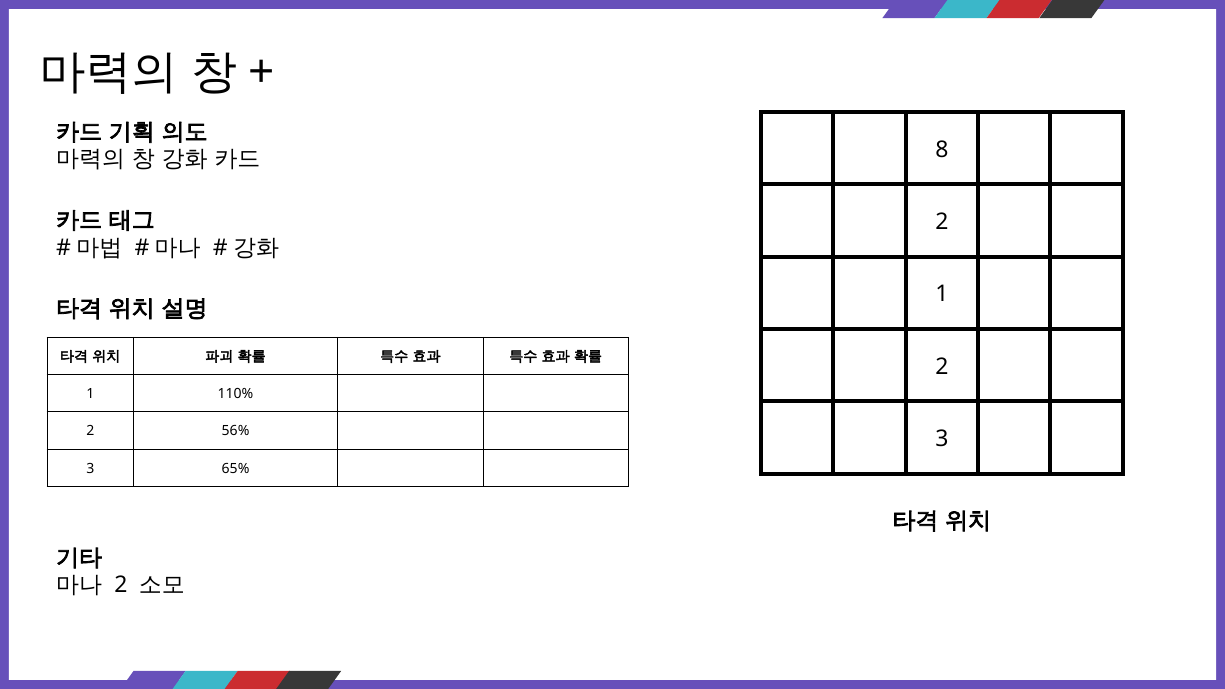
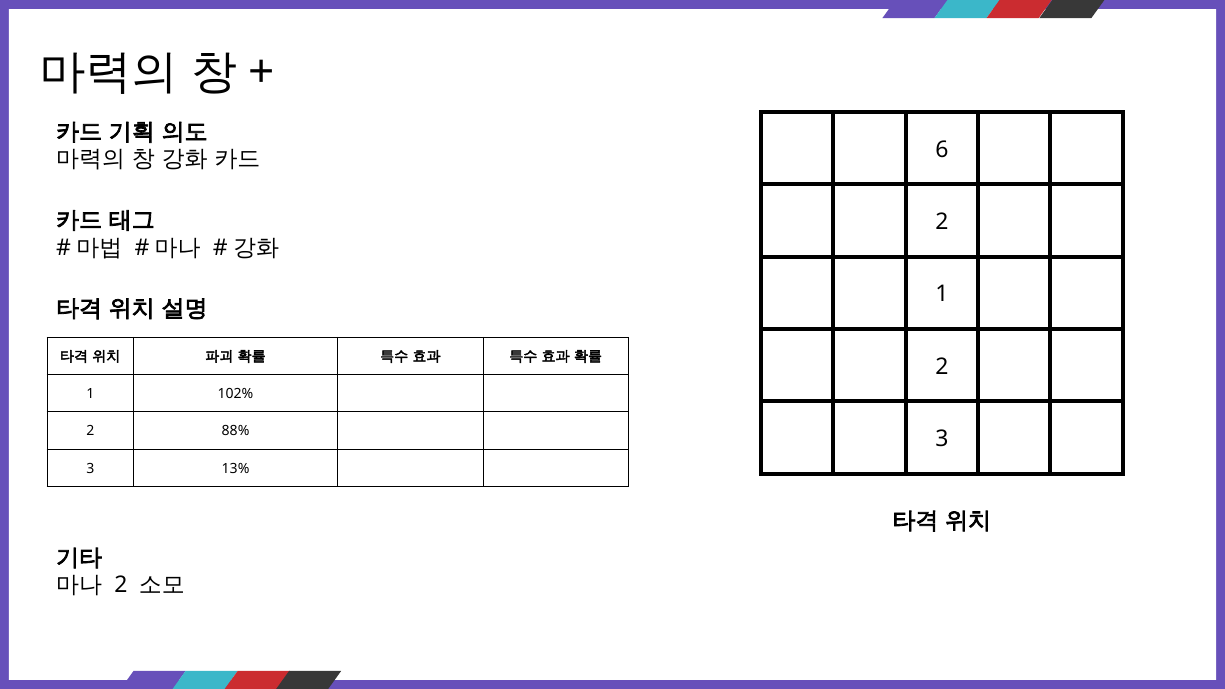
8: 8 -> 6
110%: 110% -> 102%
56%: 56% -> 88%
65%: 65% -> 13%
